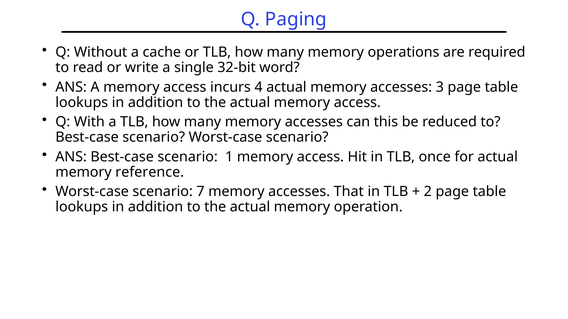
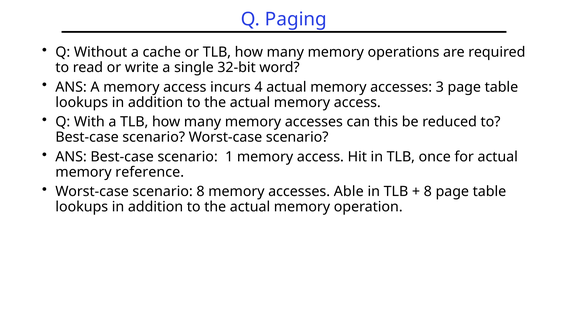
scenario 7: 7 -> 8
That: That -> Able
2 at (428, 192): 2 -> 8
